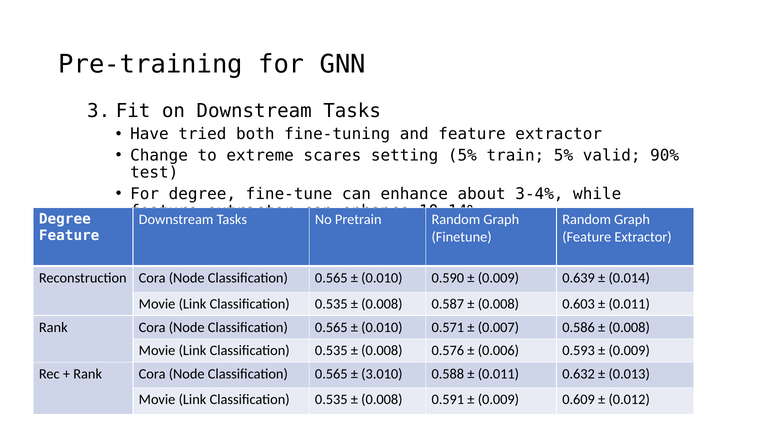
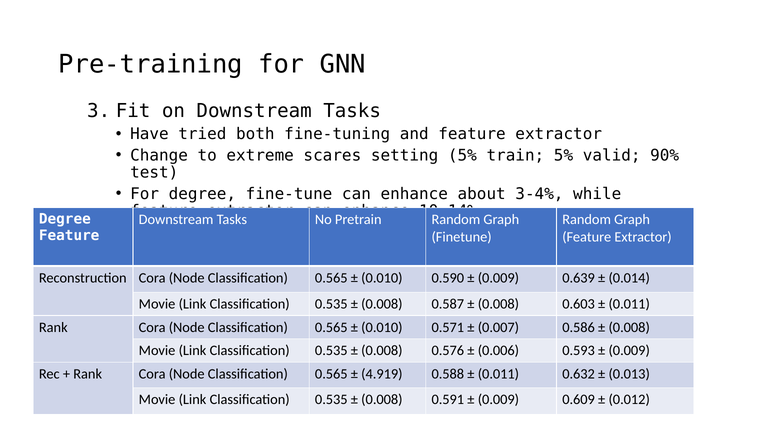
3.010: 3.010 -> 4.919
